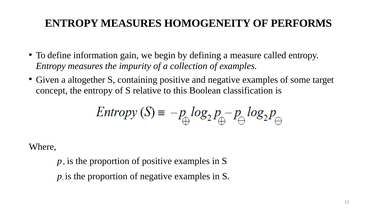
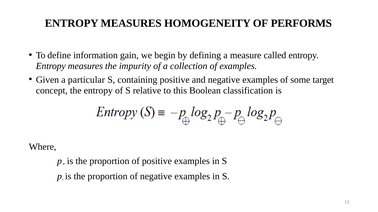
altogether: altogether -> particular
